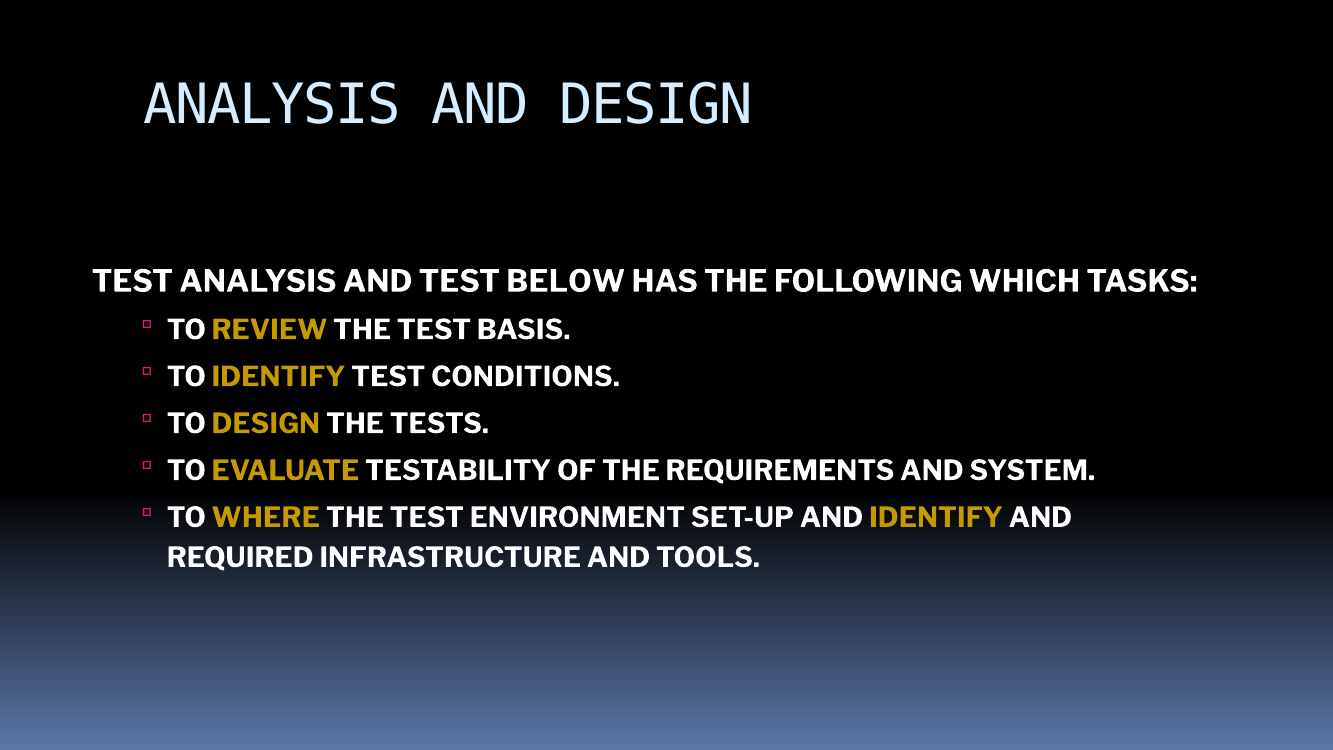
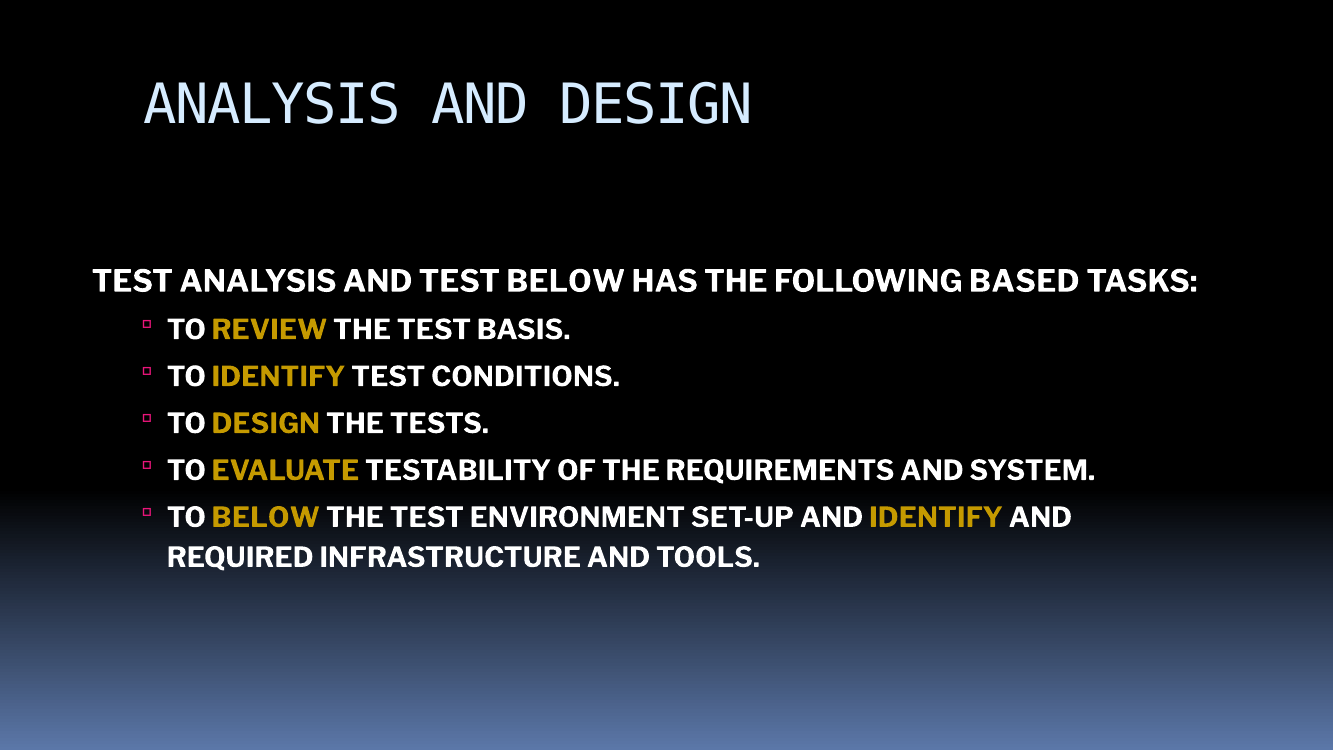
WHICH: WHICH -> BASED
TO WHERE: WHERE -> BELOW
